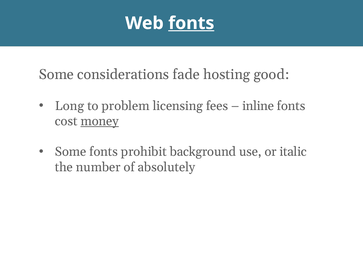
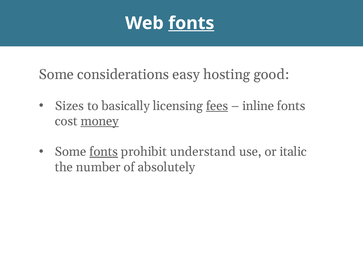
fade: fade -> easy
Long: Long -> Sizes
problem: problem -> basically
fees underline: none -> present
fonts at (104, 152) underline: none -> present
background: background -> understand
